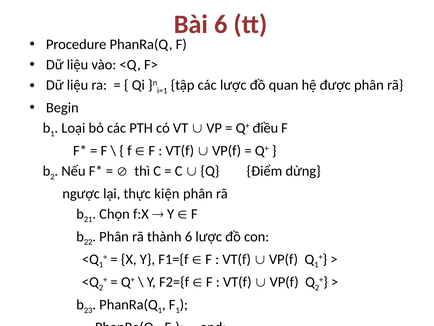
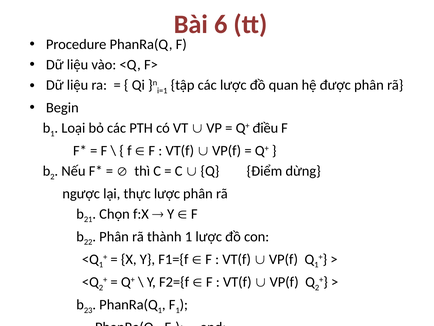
thực kiện: kiện -> lược
thành 6: 6 -> 1
